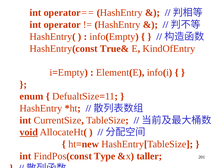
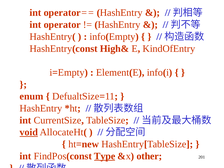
True&: True& -> High&
Type underline: none -> present
taller: taller -> other
